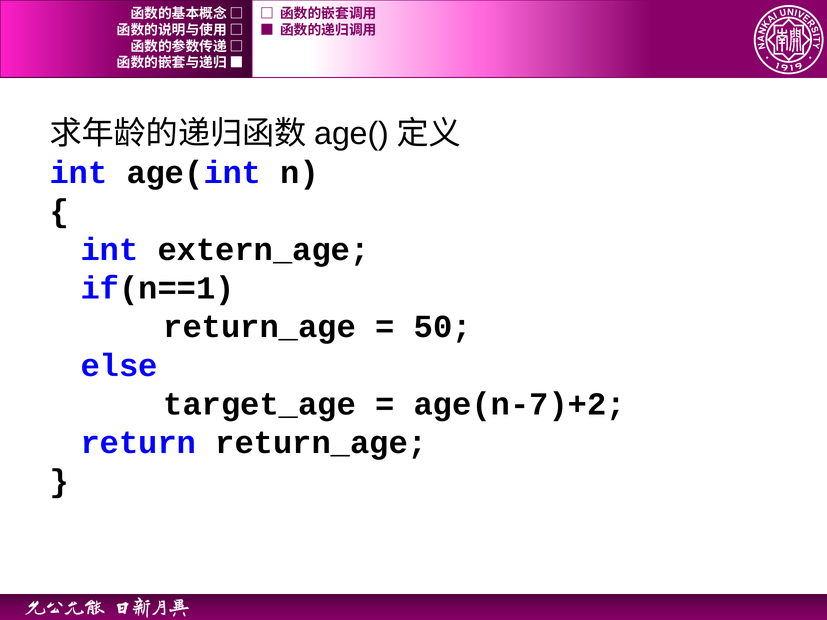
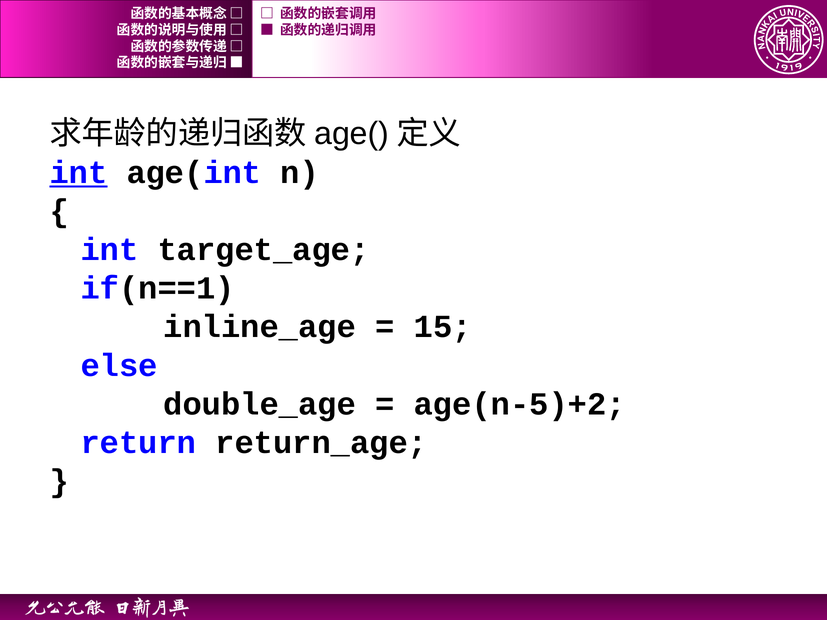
int at (79, 173) underline: none -> present
extern_age: extern_age -> target_age
return_age at (260, 327): return_age -> inline_age
50: 50 -> 15
target_age: target_age -> double_age
age(n-7)+2: age(n-7)+2 -> age(n-5)+2
